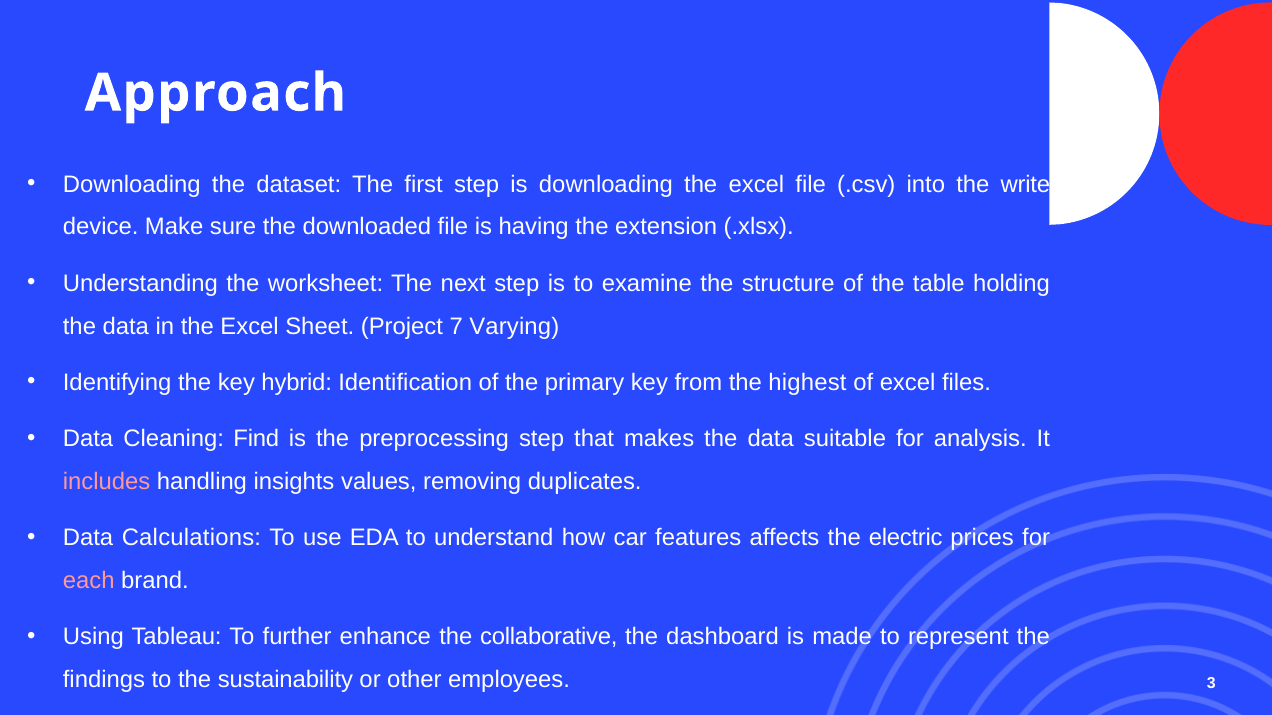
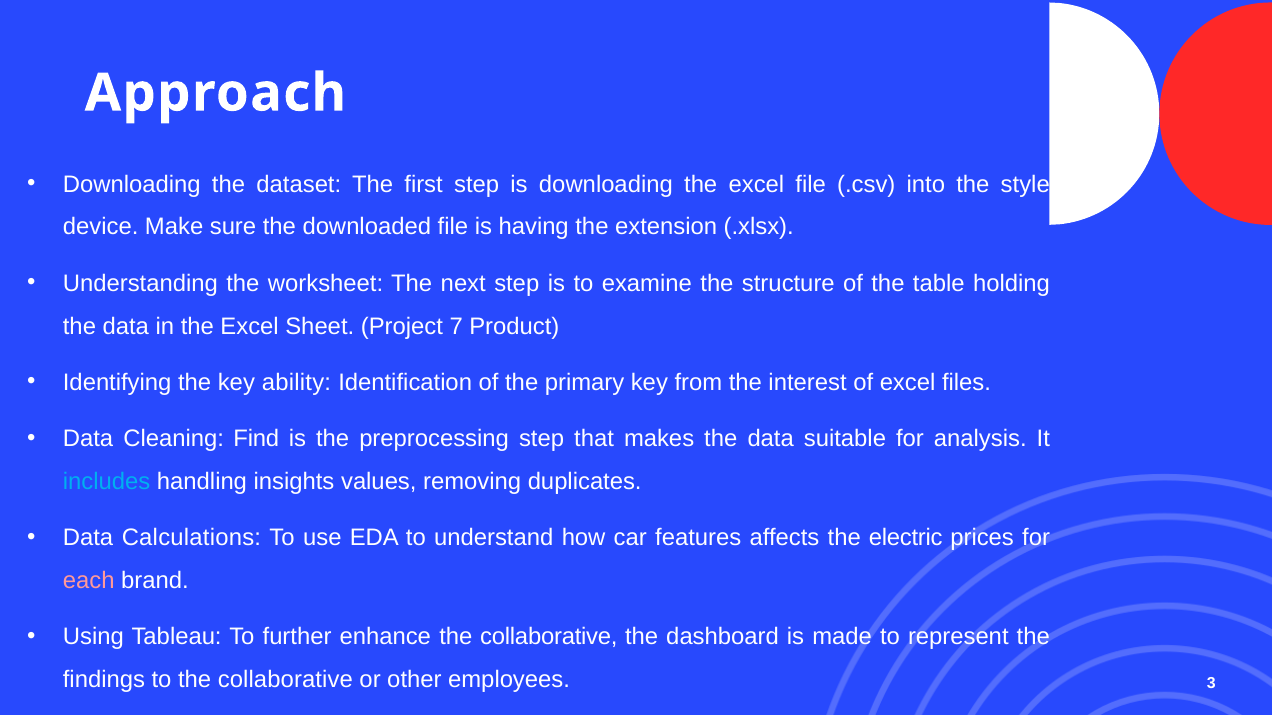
write: write -> style
Varying: Varying -> Product
hybrid: hybrid -> ability
highest: highest -> interest
includes colour: pink -> light blue
to the sustainability: sustainability -> collaborative
